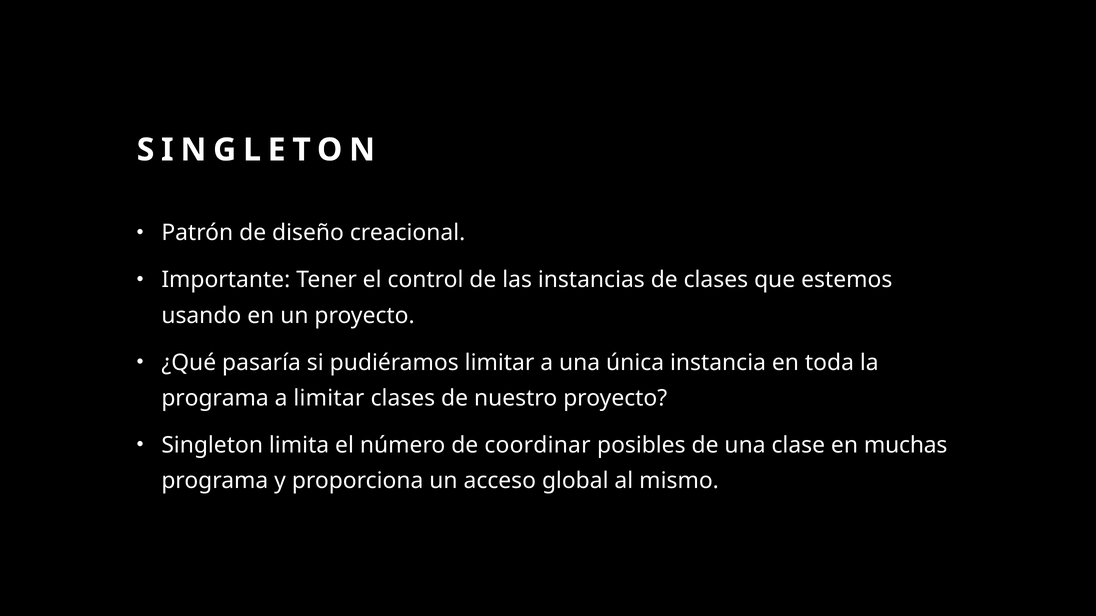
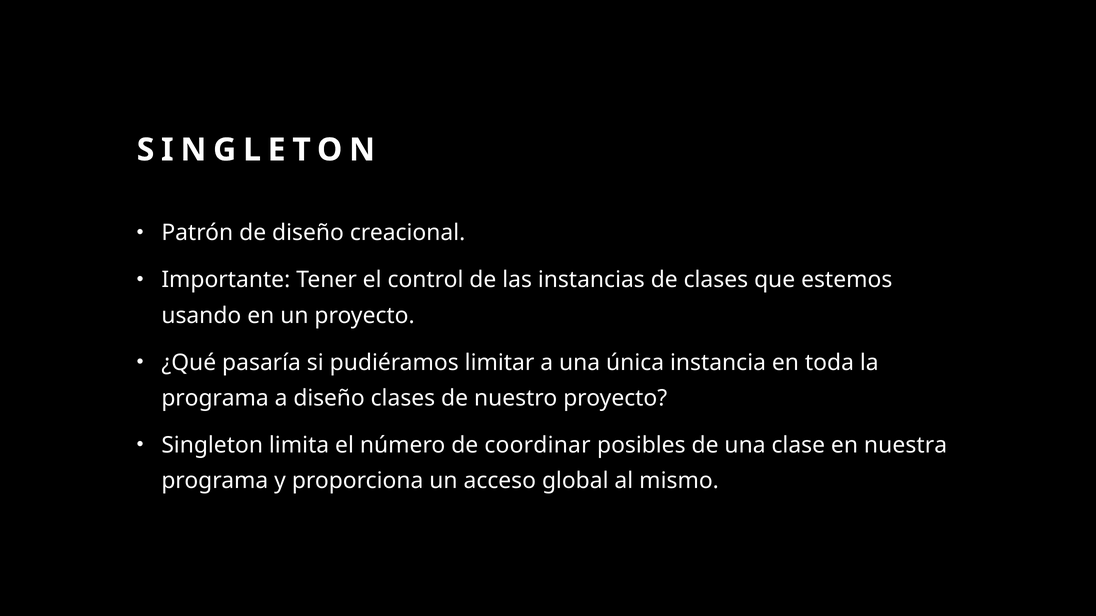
a limitar: limitar -> diseño
muchas: muchas -> nuestra
